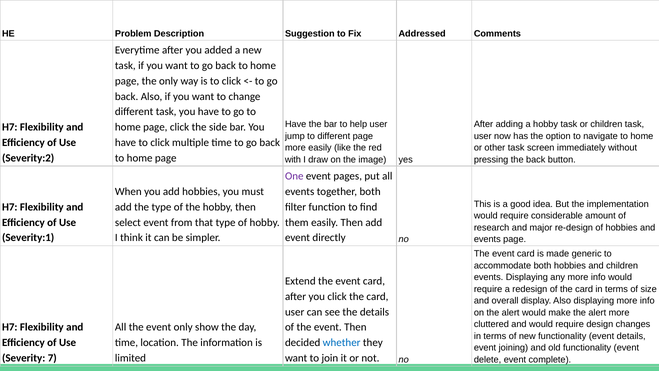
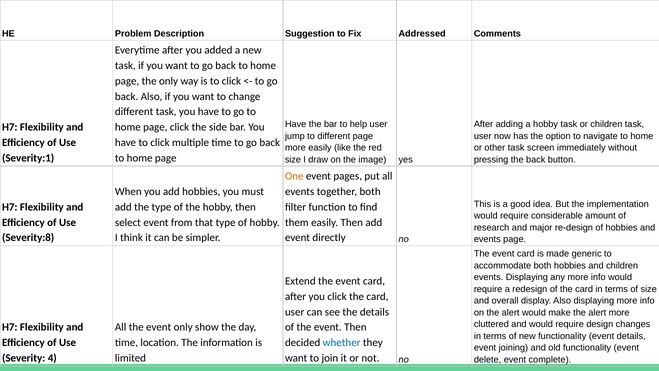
Severity:2: Severity:2 -> Severity:1
with at (293, 160): with -> size
One colour: purple -> orange
Severity:1: Severity:1 -> Severity:8
7: 7 -> 4
